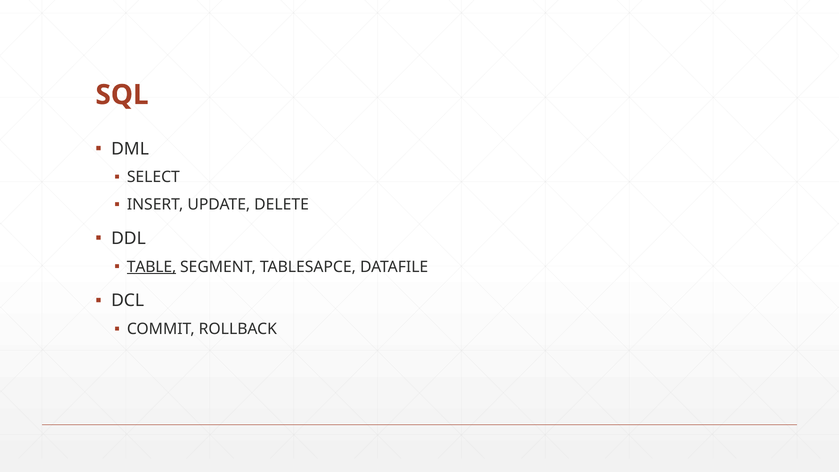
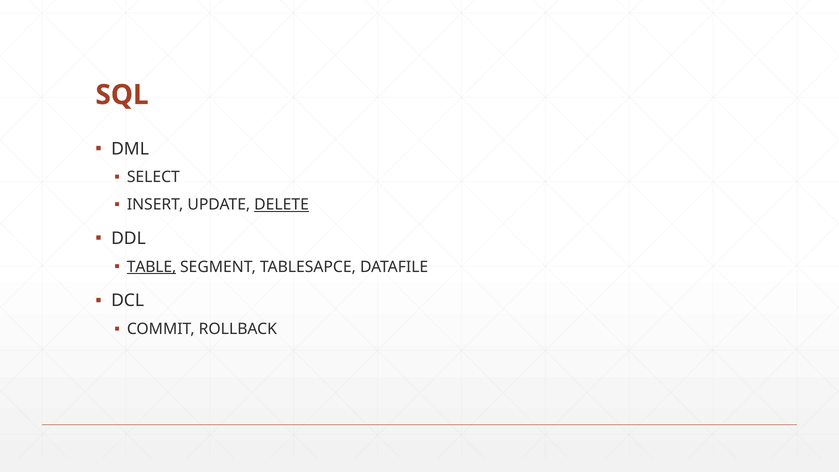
DELETE underline: none -> present
